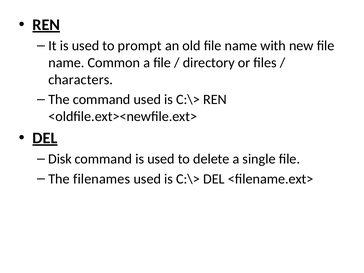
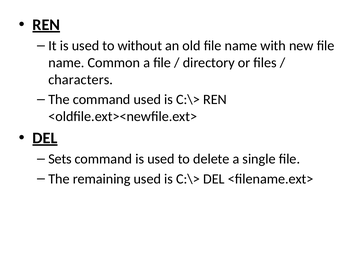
prompt: prompt -> without
Disk: Disk -> Sets
filenames: filenames -> remaining
